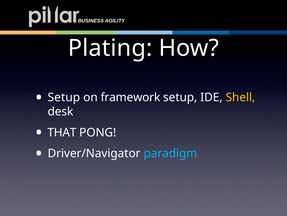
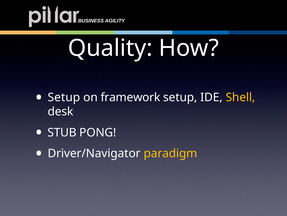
Plating: Plating -> Quality
THAT: THAT -> STUB
paradigm colour: light blue -> yellow
